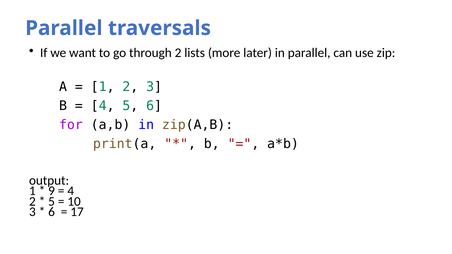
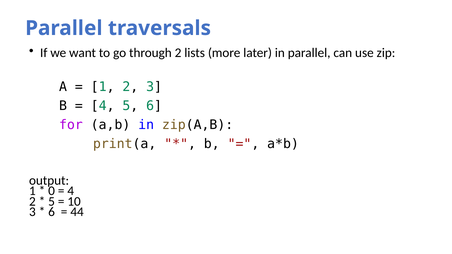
9: 9 -> 0
17: 17 -> 44
